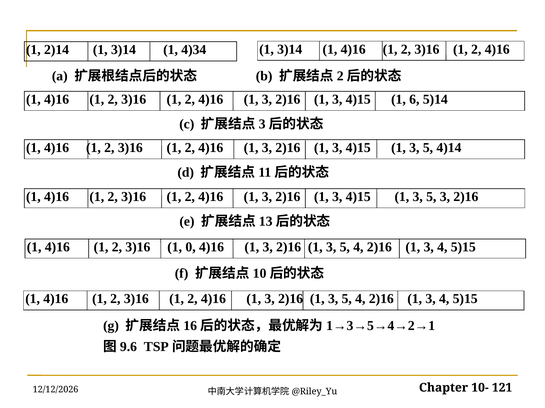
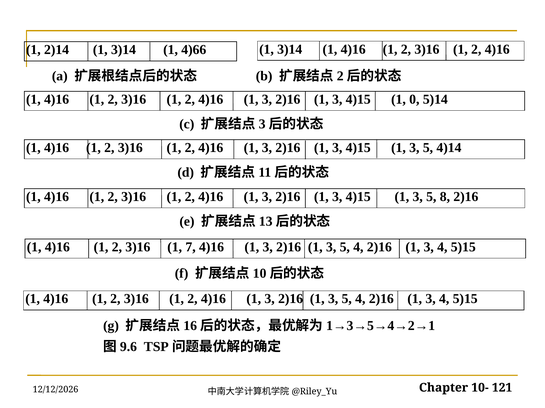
4)34: 4)34 -> 4)66
6: 6 -> 0
5 3: 3 -> 8
0: 0 -> 7
